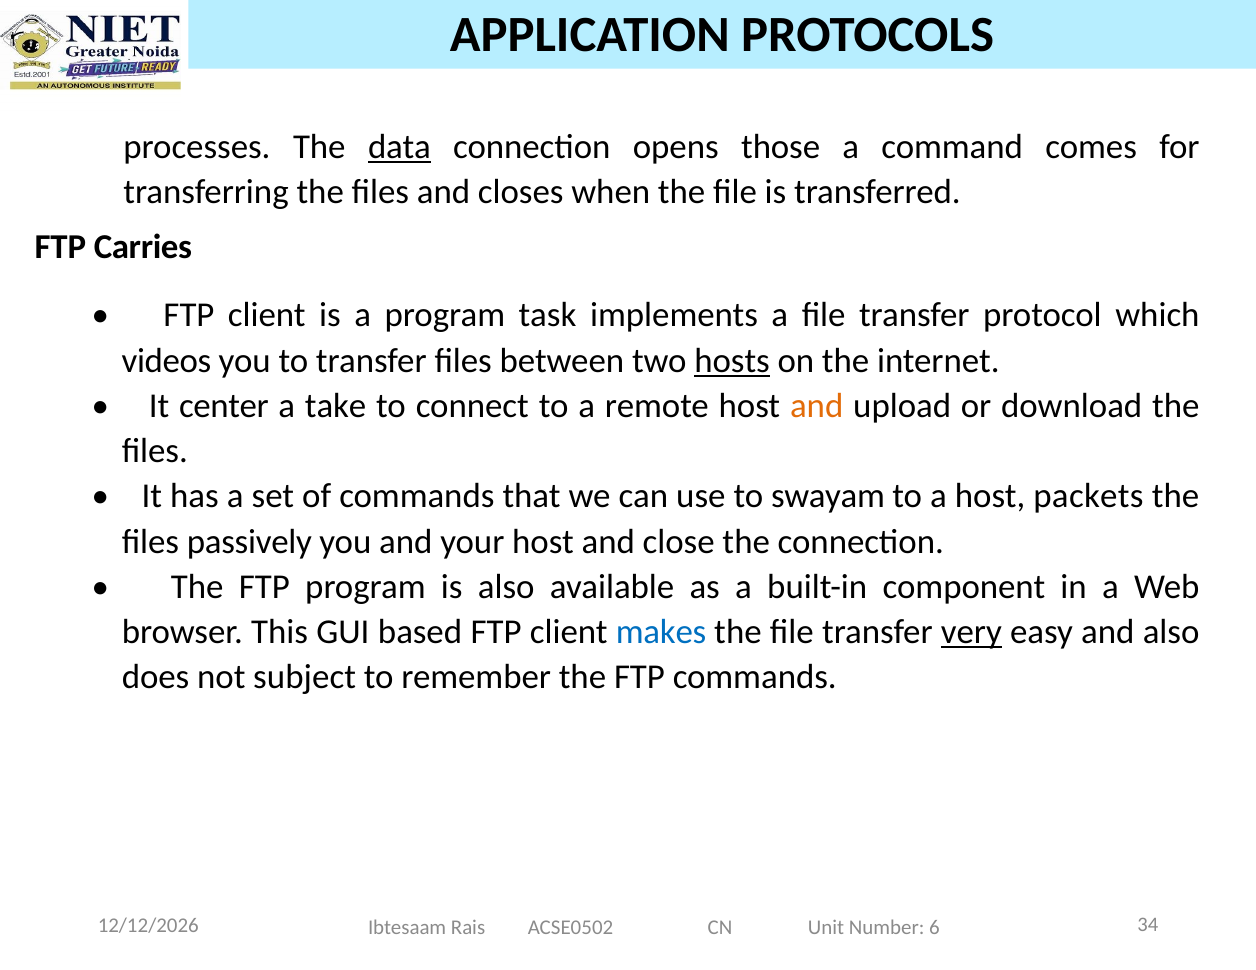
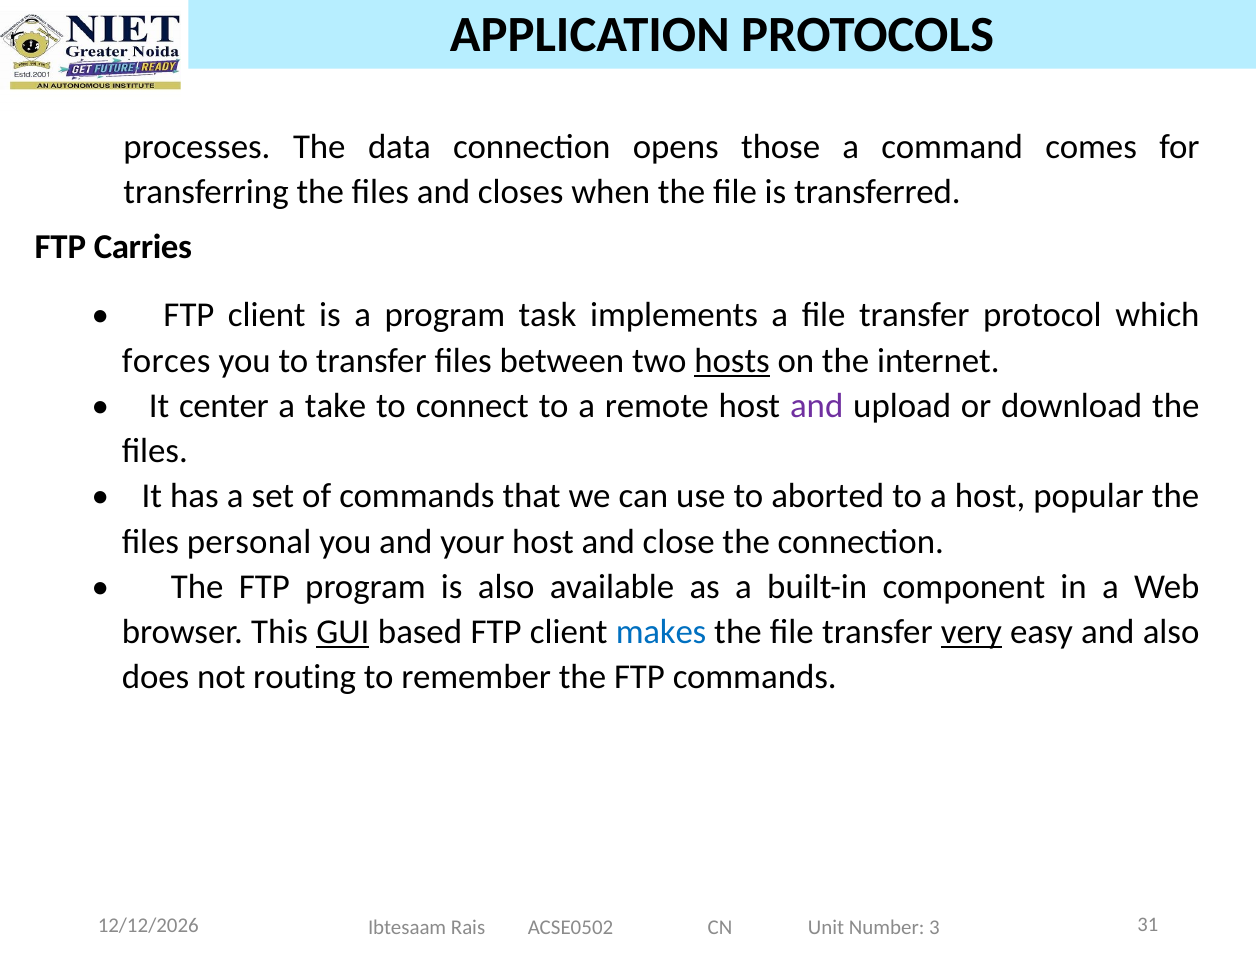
data underline: present -> none
videos: videos -> forces
and at (817, 406) colour: orange -> purple
swayam: swayam -> aborted
packets: packets -> popular
passively: passively -> personal
GUI underline: none -> present
subject: subject -> routing
34: 34 -> 31
6: 6 -> 3
